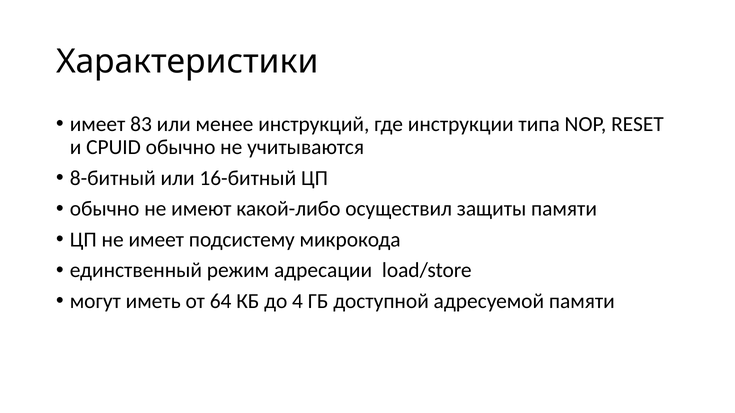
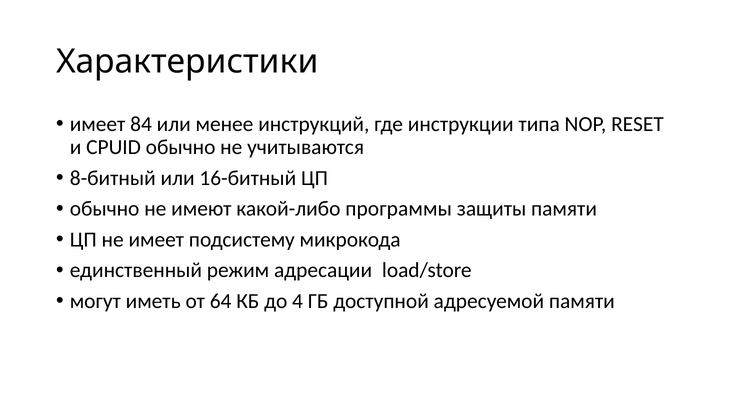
83: 83 -> 84
осуществил: осуществил -> программы
